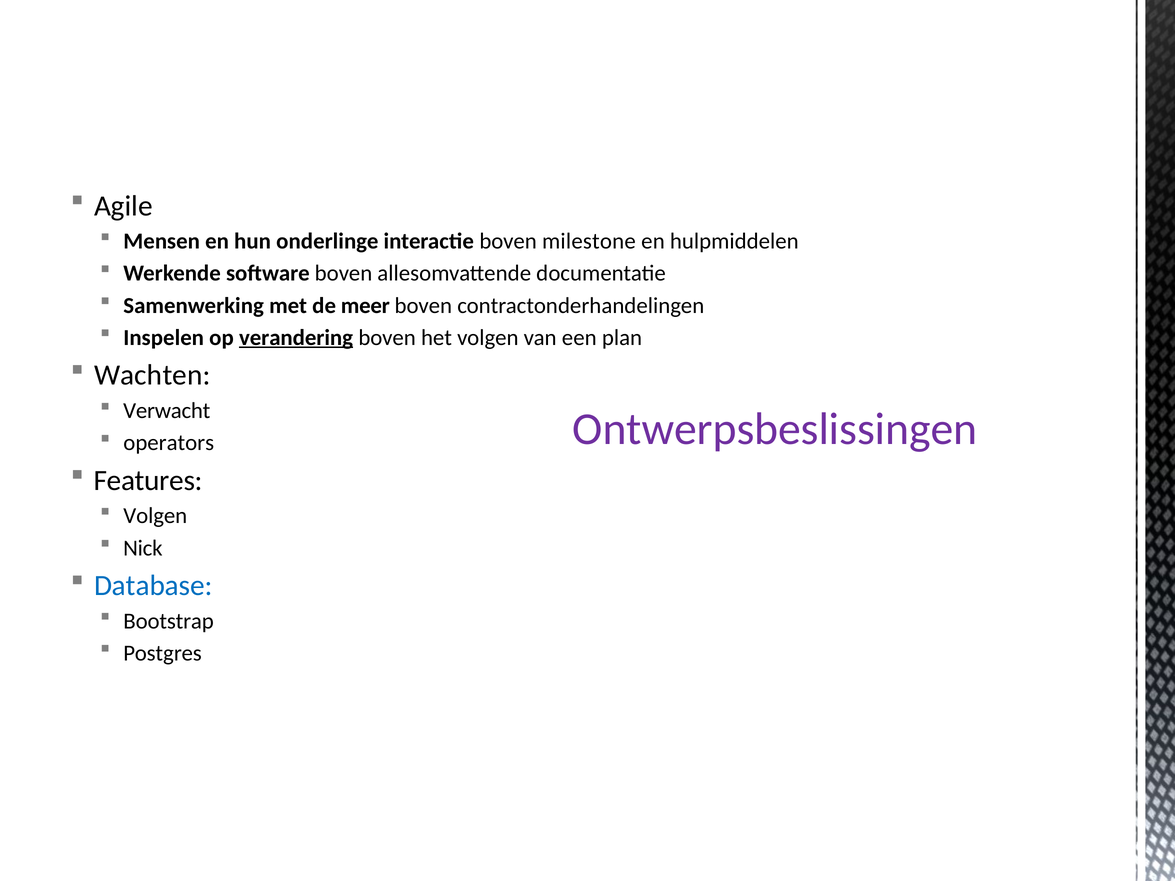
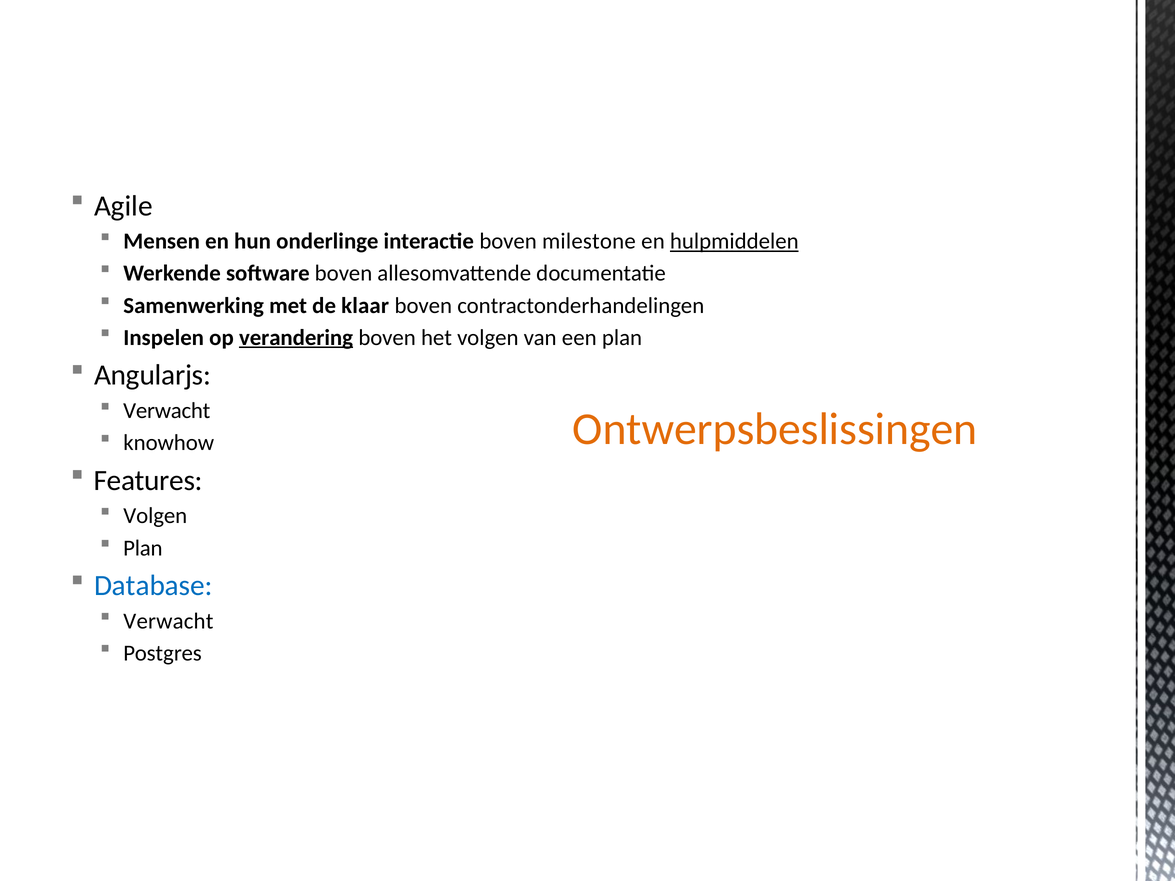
hulpmiddelen underline: none -> present
meer: meer -> klaar
Wachten: Wachten -> Angularjs
Ontwerpsbeslissingen colour: purple -> orange
operators: operators -> knowhow
Nick at (143, 548): Nick -> Plan
Bootstrap at (169, 621): Bootstrap -> Verwacht
